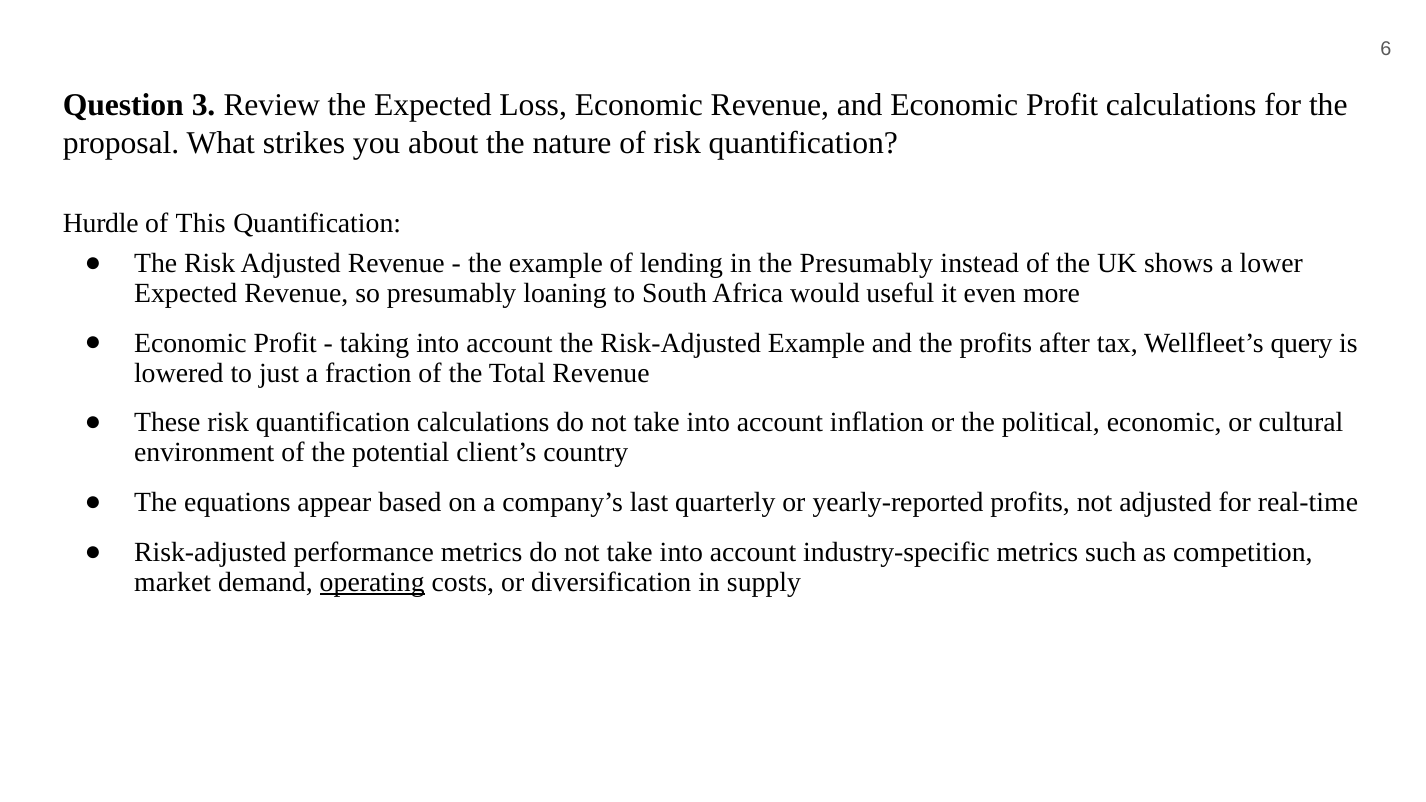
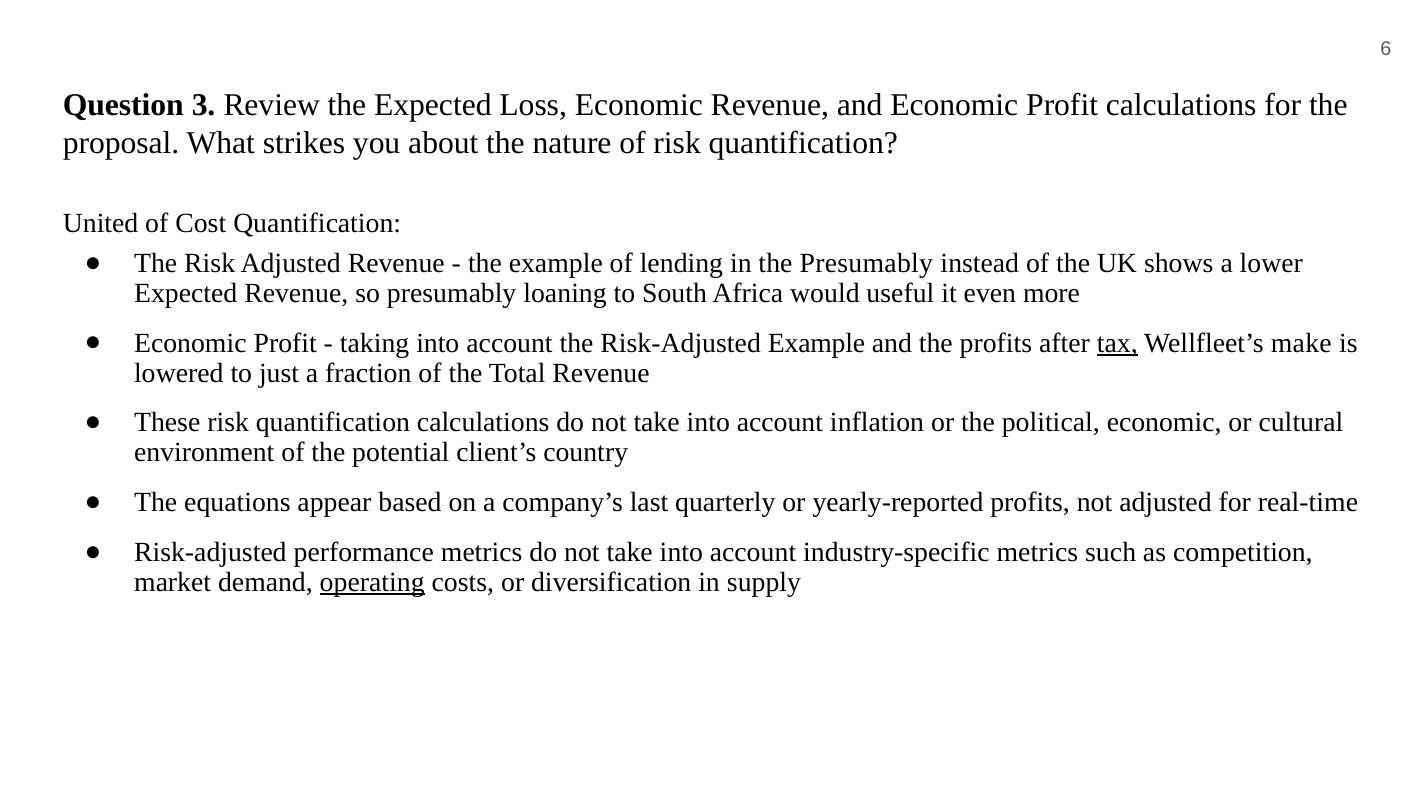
Hurdle: Hurdle -> United
This: This -> Cost
tax underline: none -> present
query: query -> make
